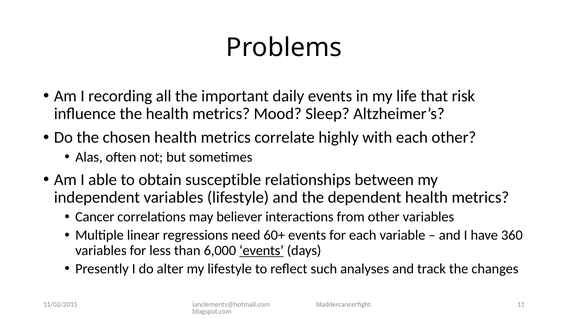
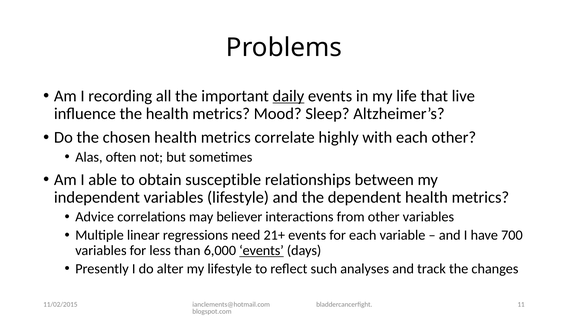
daily underline: none -> present
risk: risk -> live
Cancer: Cancer -> Advice
60+: 60+ -> 21+
360: 360 -> 700
